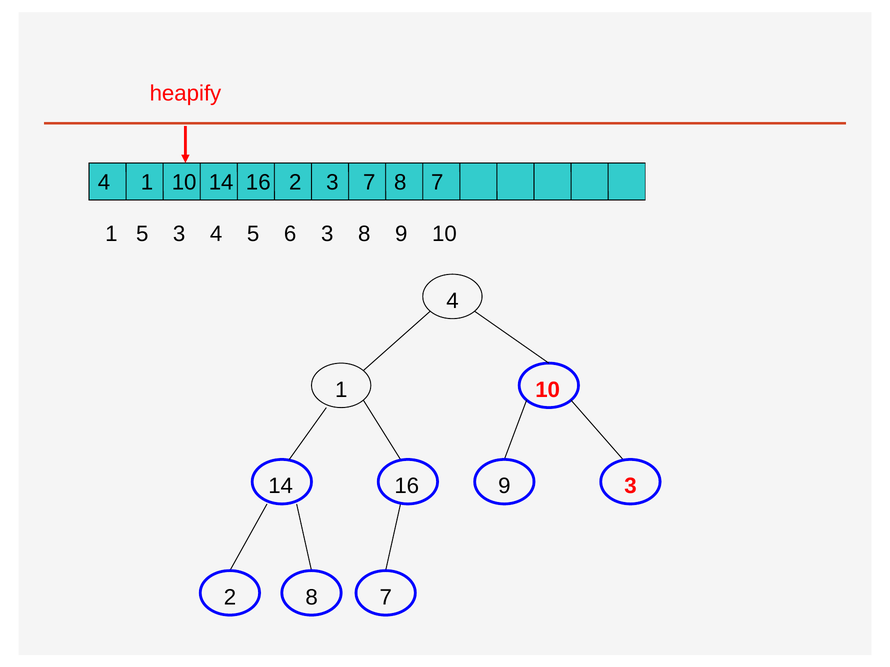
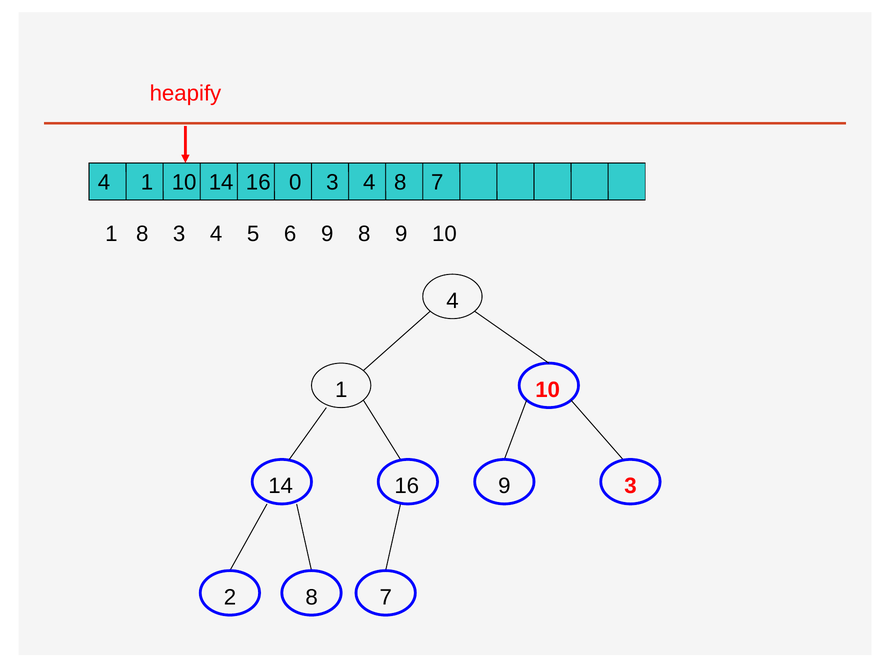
16 2: 2 -> 0
7 at (369, 182): 7 -> 4
1 5: 5 -> 8
6 3: 3 -> 9
